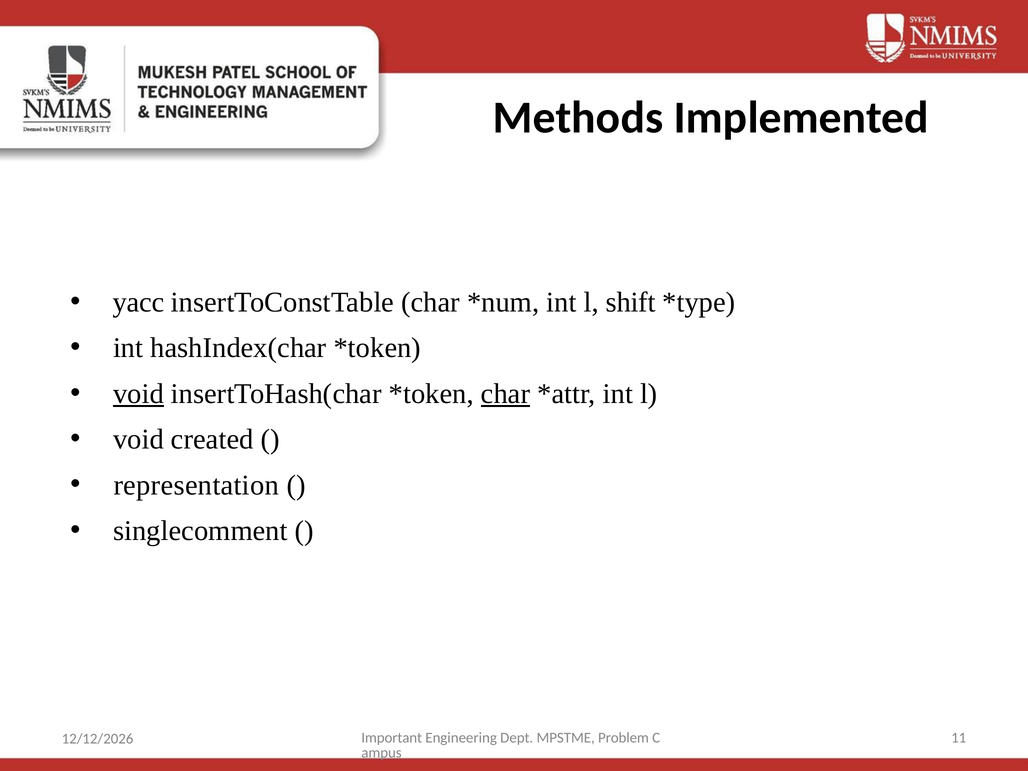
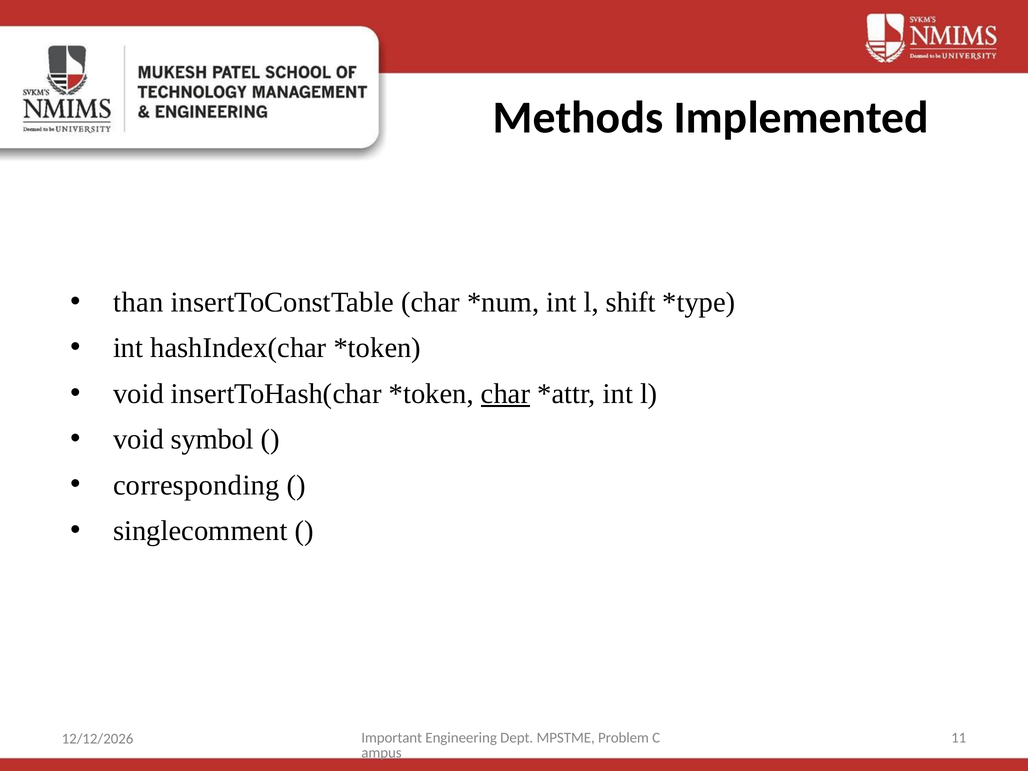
yacc: yacc -> than
void at (138, 394) underline: present -> none
created: created -> symbol
representation: representation -> corresponding
